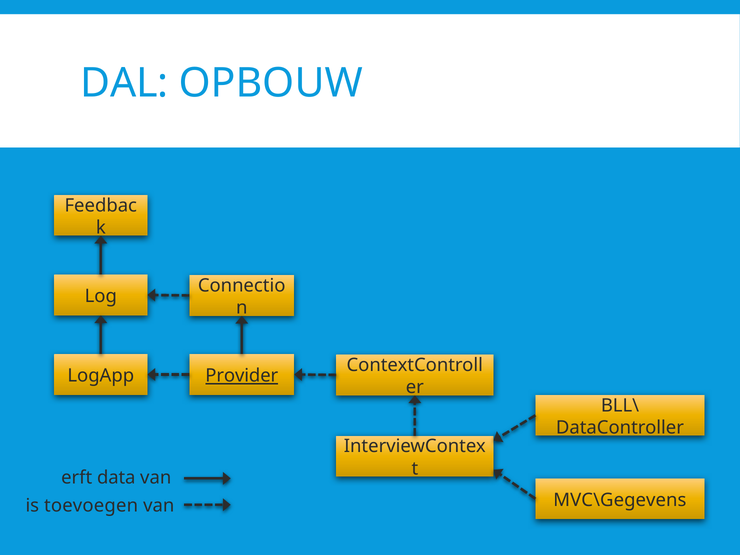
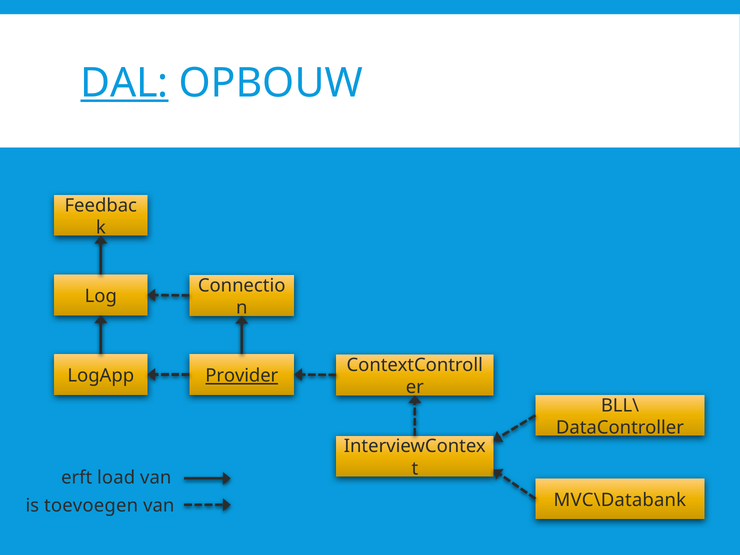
DAL underline: none -> present
data: data -> load
MVC\Gegevens: MVC\Gegevens -> MVC\Databank
